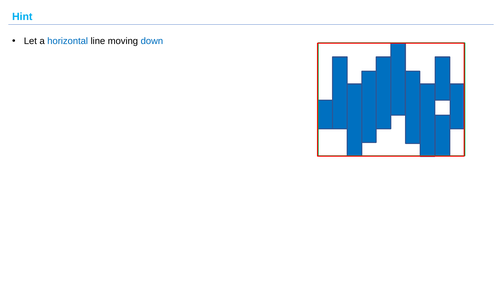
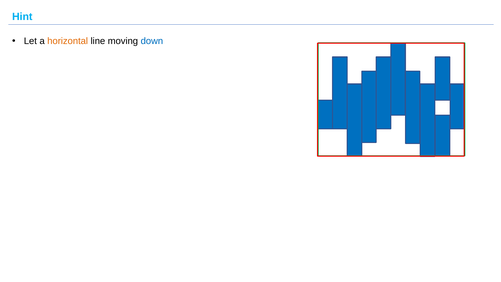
horizontal colour: blue -> orange
